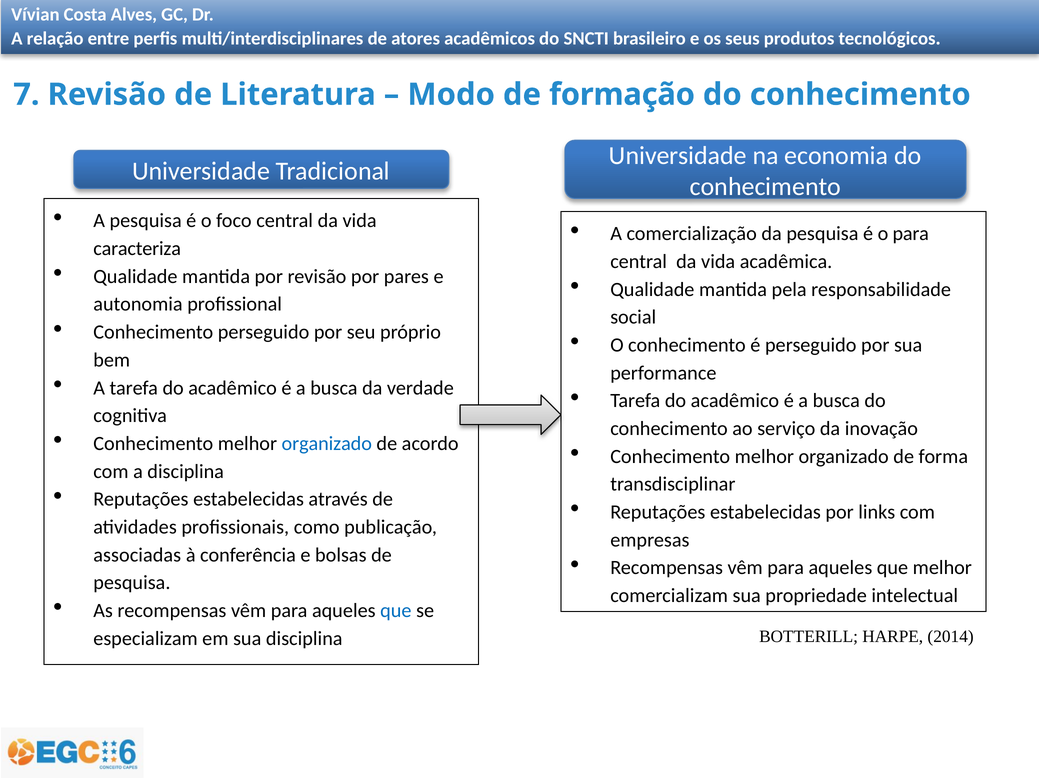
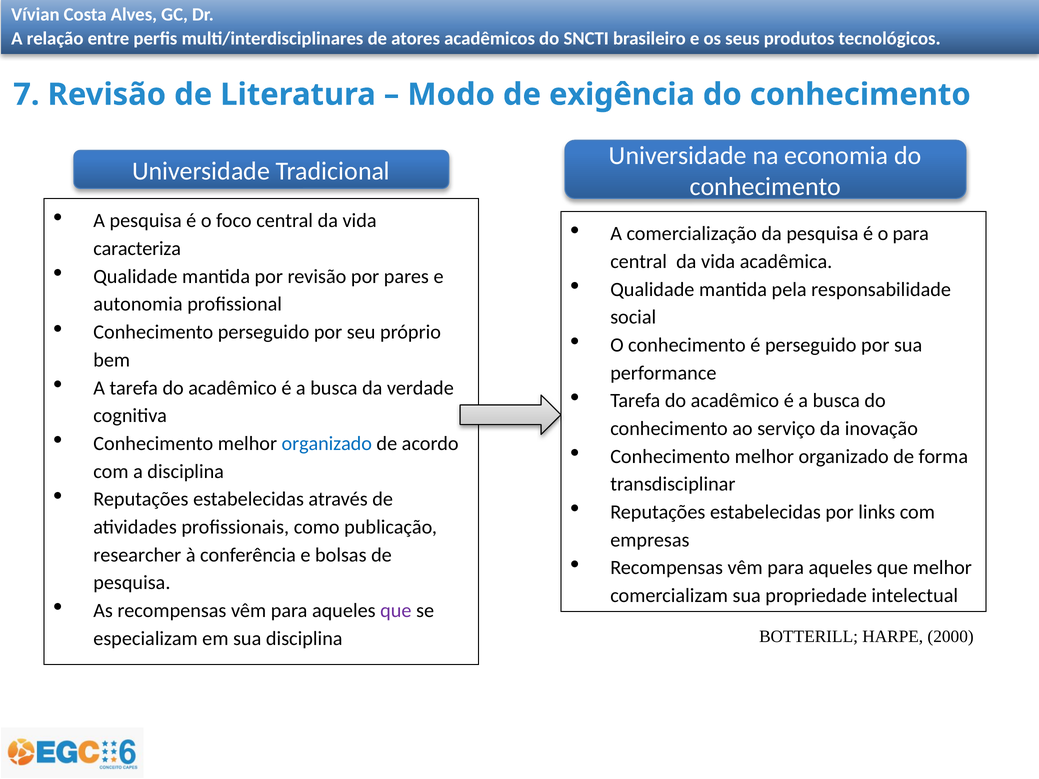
formação: formação -> exigência
associadas: associadas -> researcher
que at (396, 611) colour: blue -> purple
2014: 2014 -> 2000
